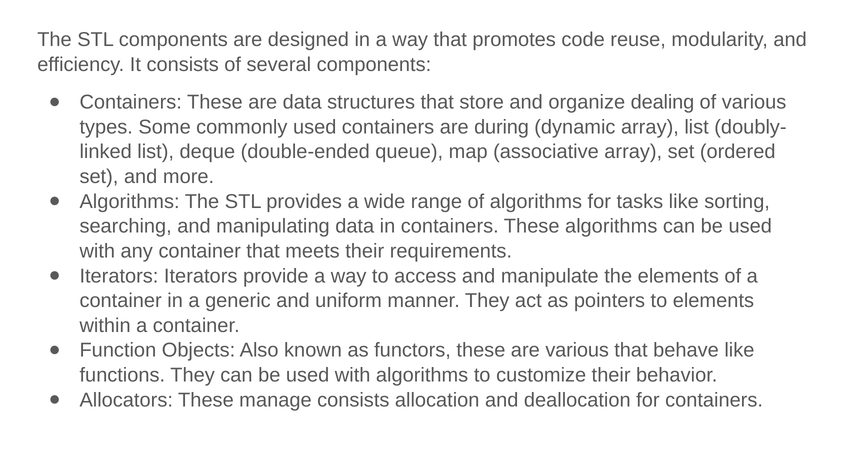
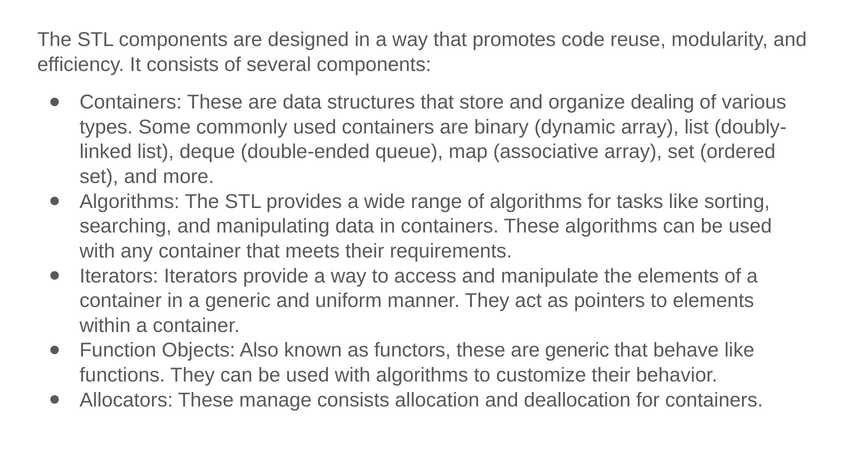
during: during -> binary
are various: various -> generic
